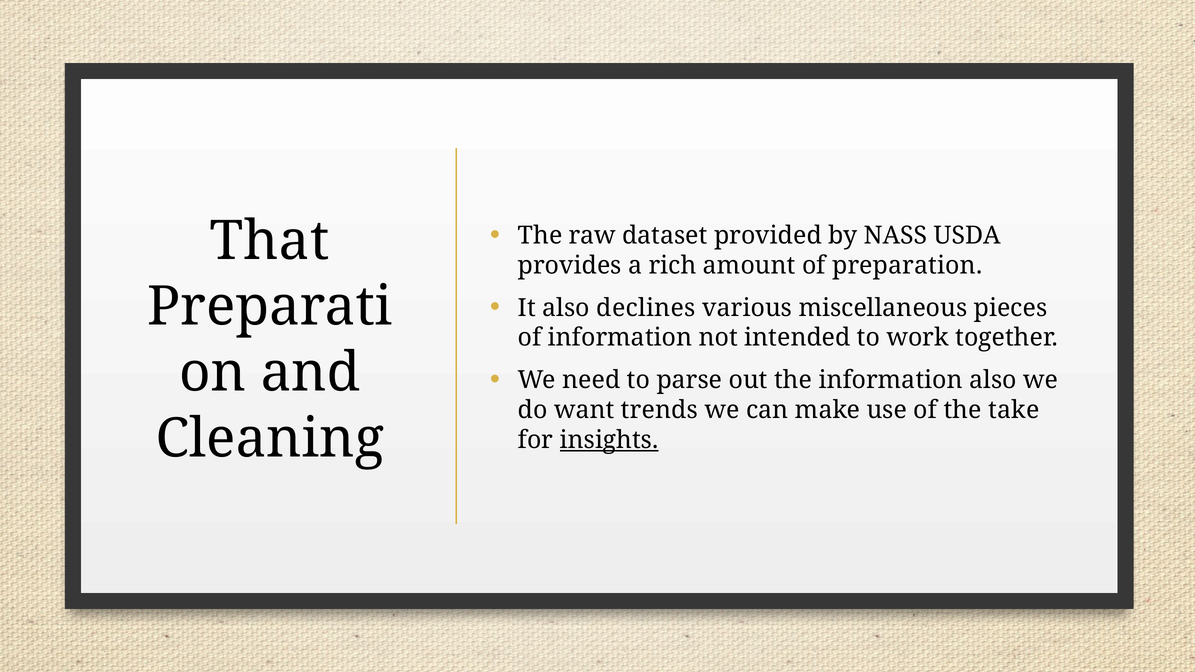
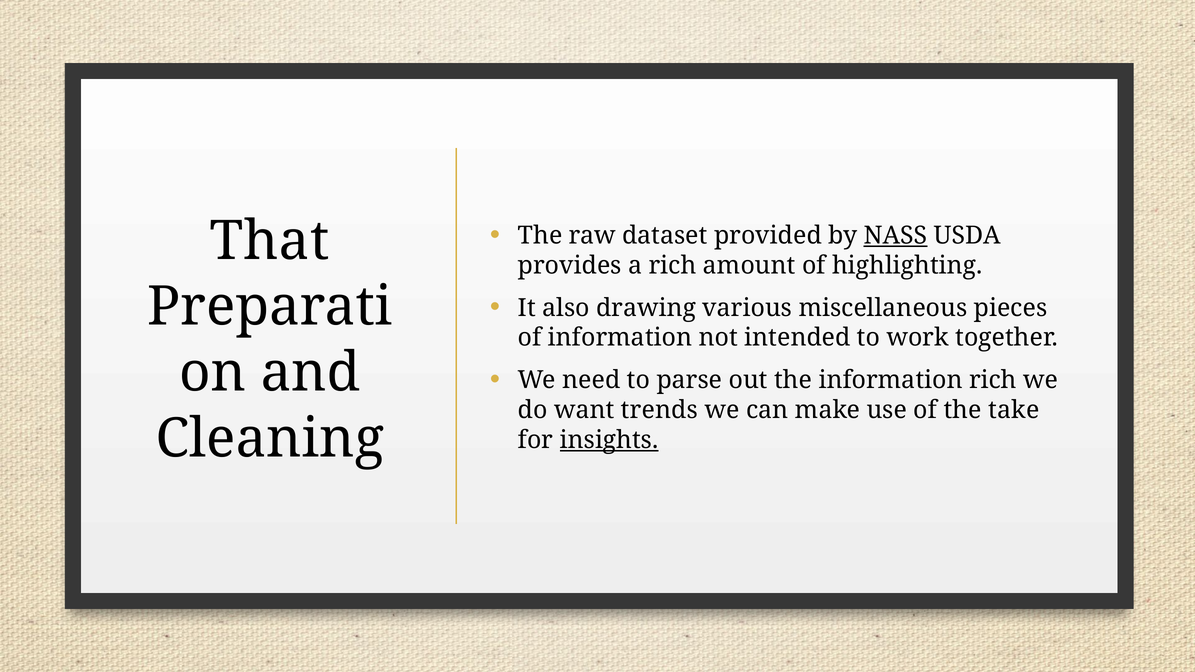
NASS underline: none -> present
preparation: preparation -> highlighting
declines: declines -> drawing
information also: also -> rich
